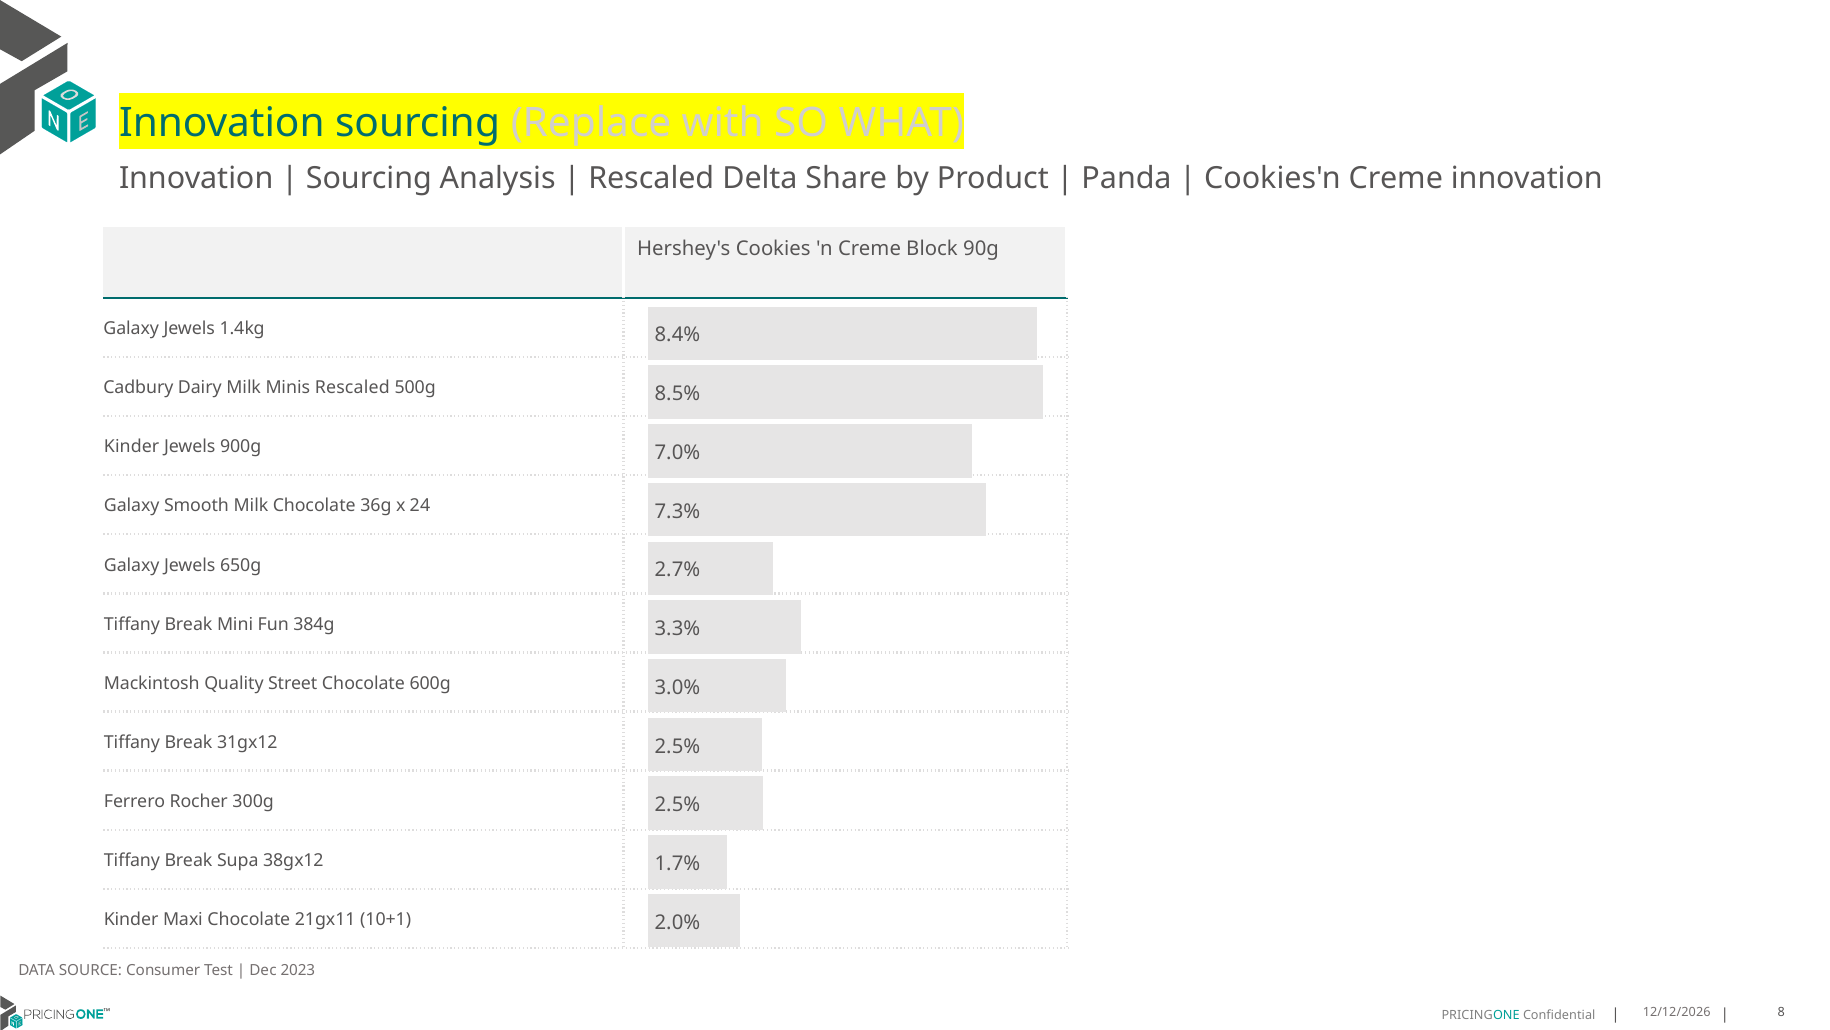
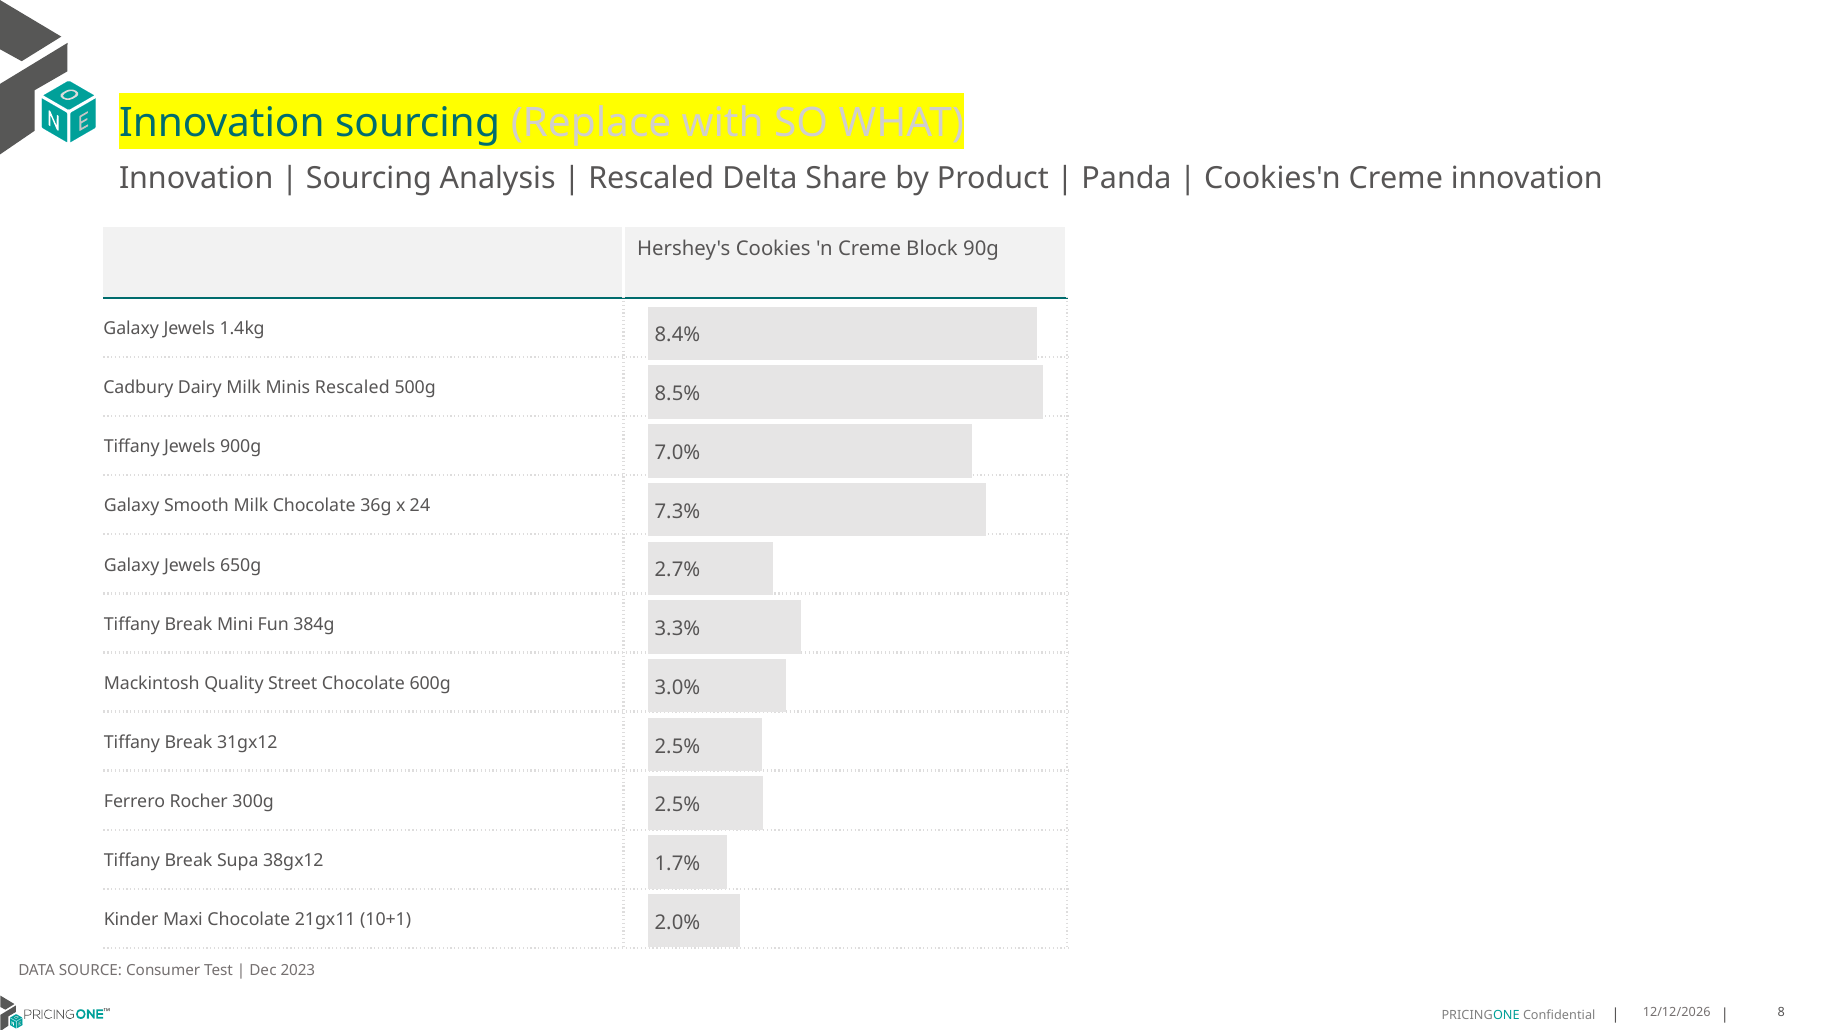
Kinder at (132, 447): Kinder -> Tiffany
